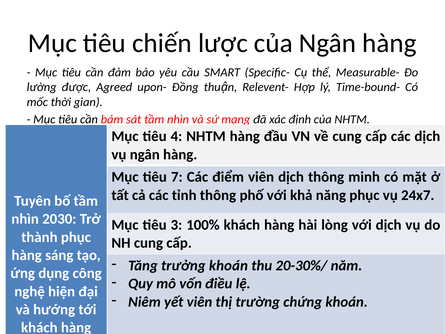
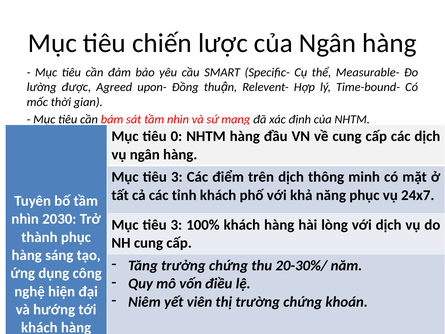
4: 4 -> 0
7 at (177, 177): 7 -> 3
điểm viên: viên -> trên
tỉnh thông: thông -> khách
trưởng khoán: khoán -> chứng
